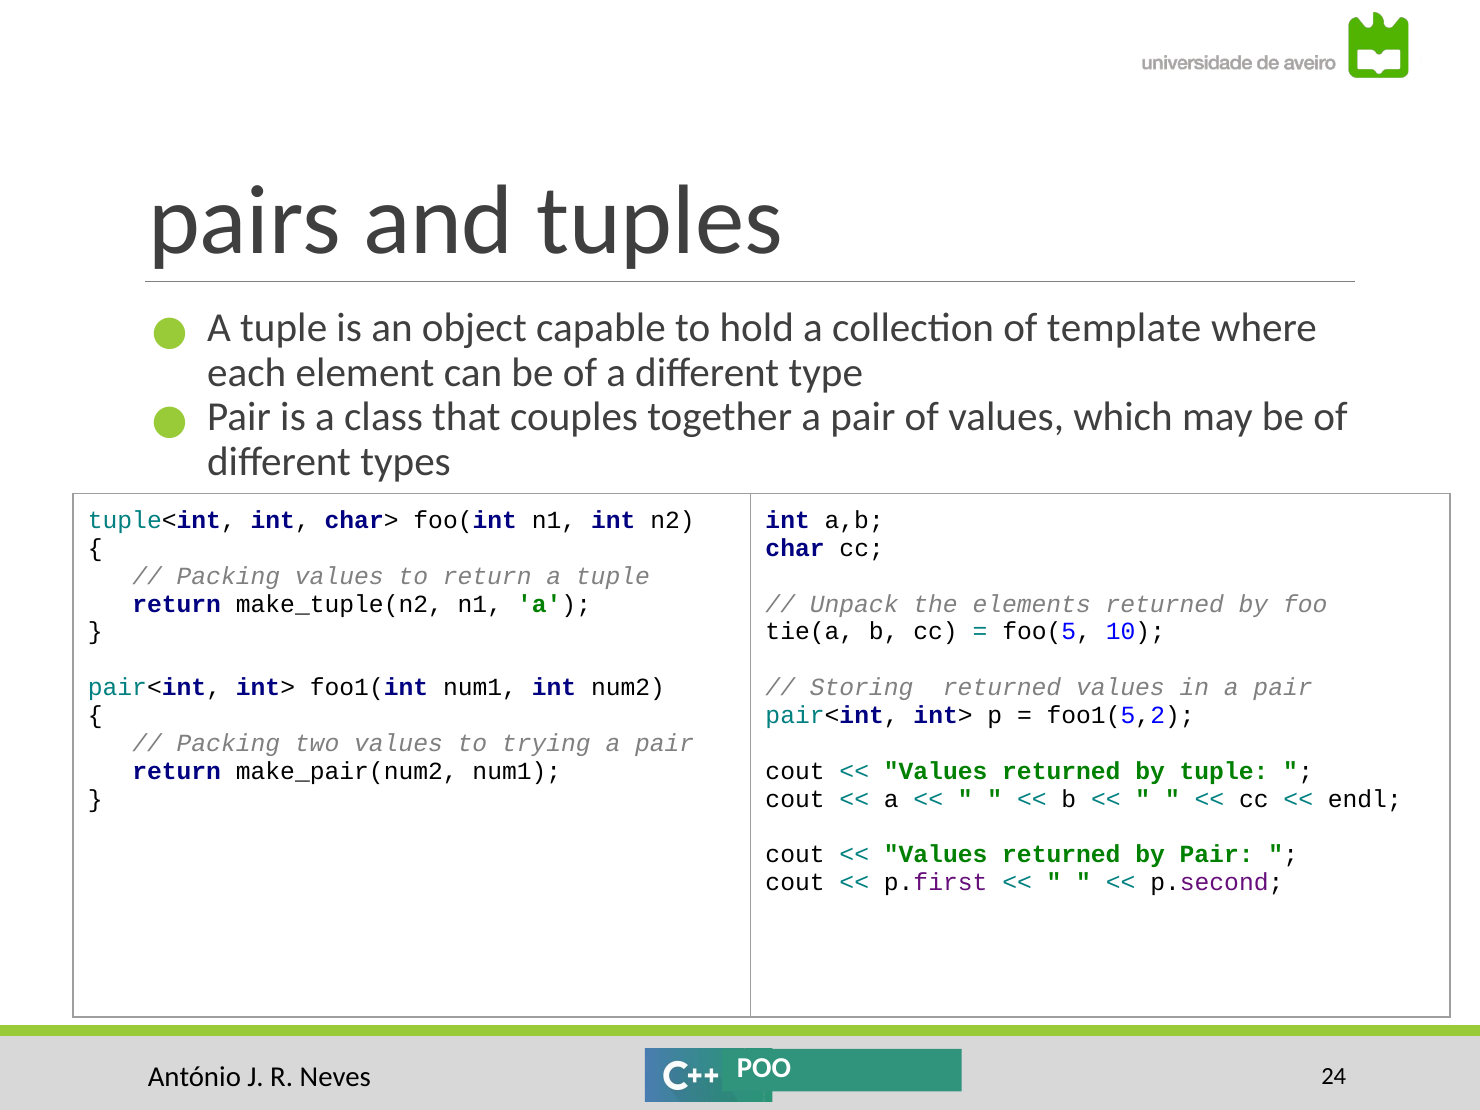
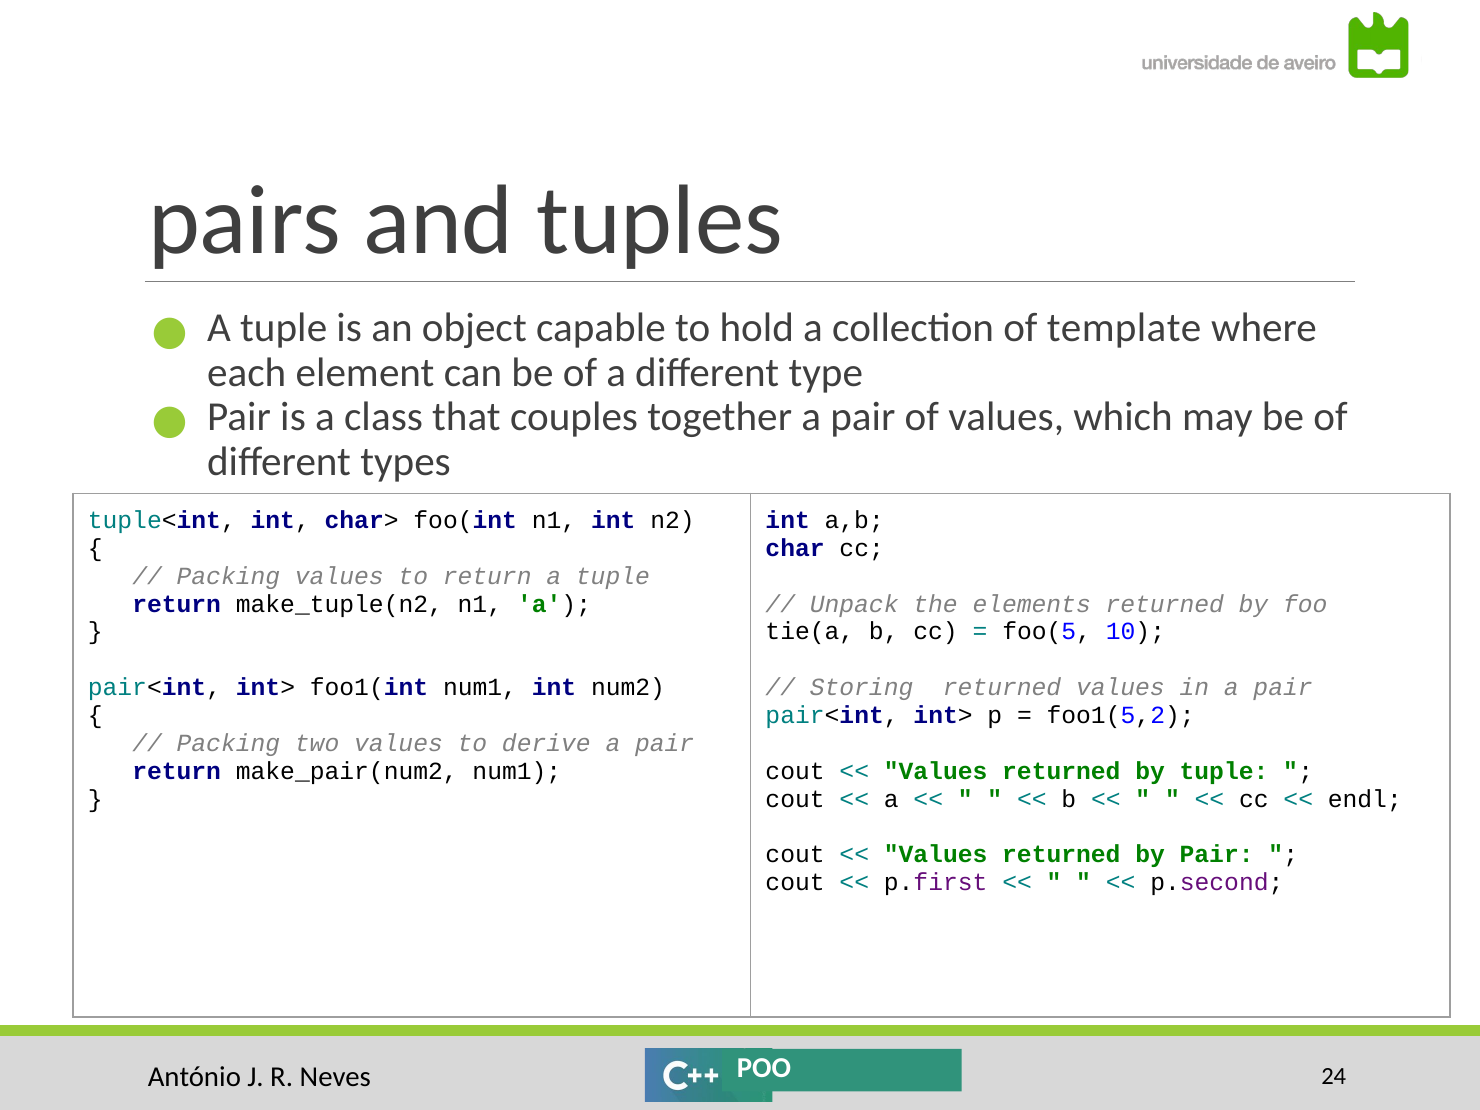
trying: trying -> derive
